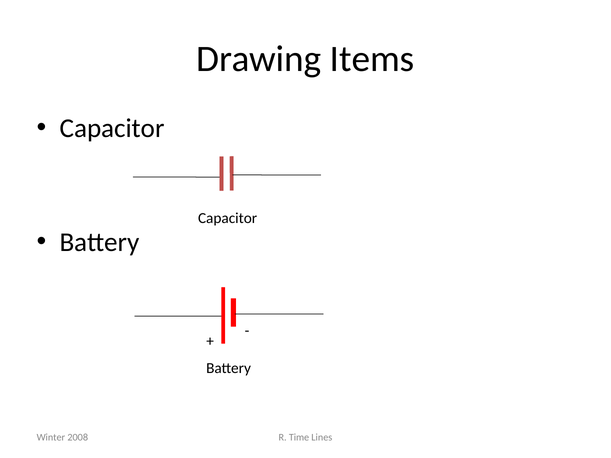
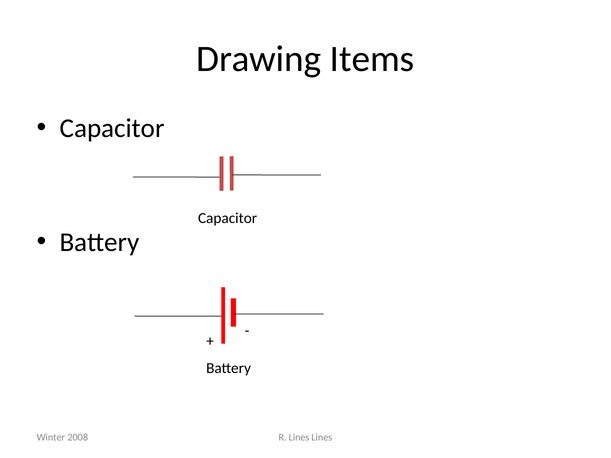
R Time: Time -> Lines
